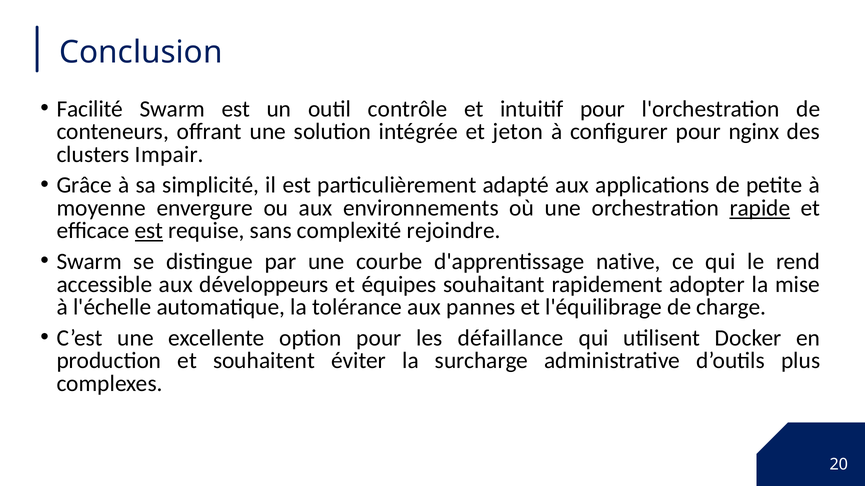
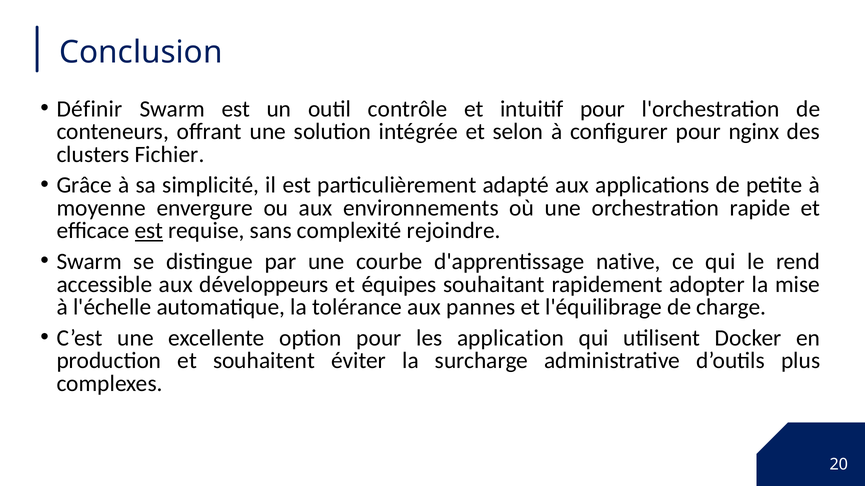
Facilité: Facilité -> Définir
jeton: jeton -> selon
Impair: Impair -> Fichier
rapide underline: present -> none
défaillance: défaillance -> application
